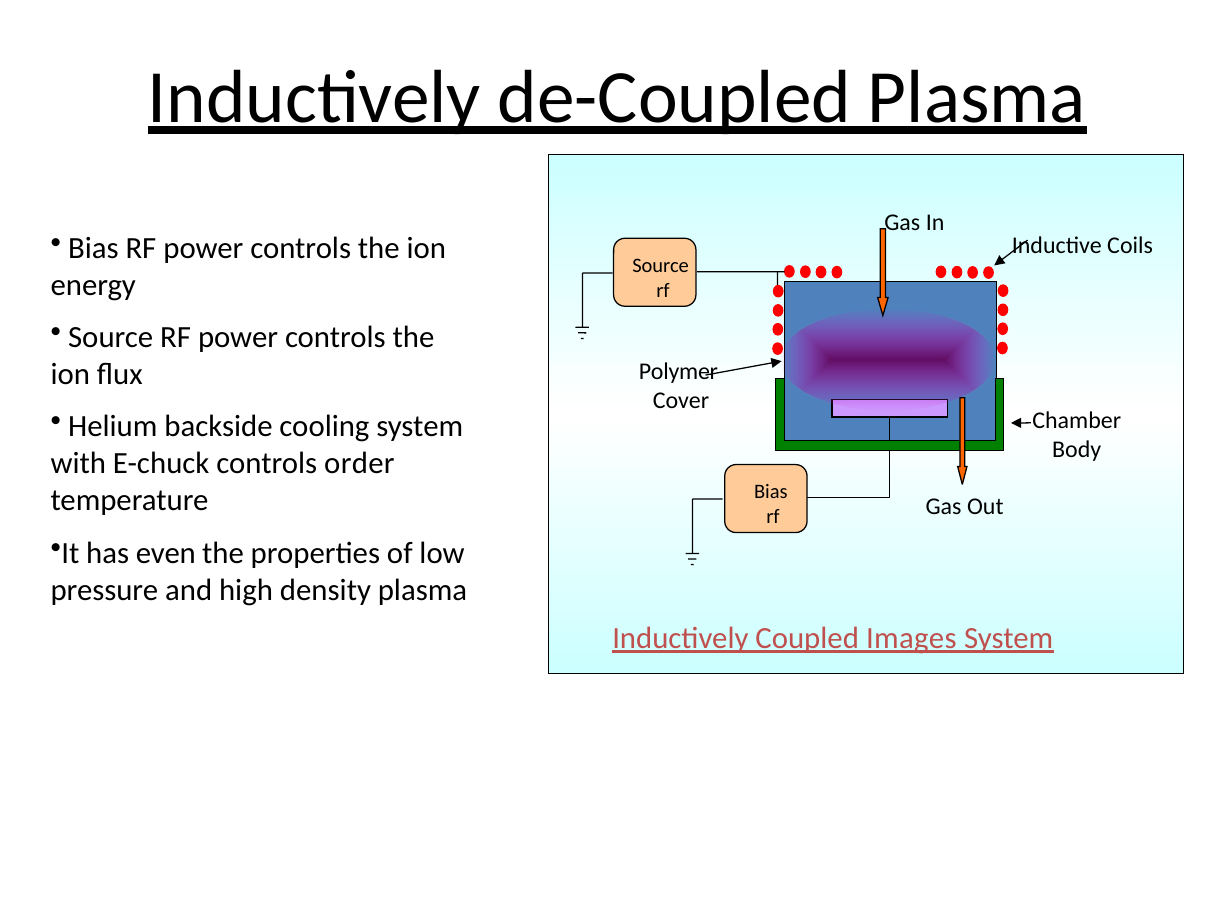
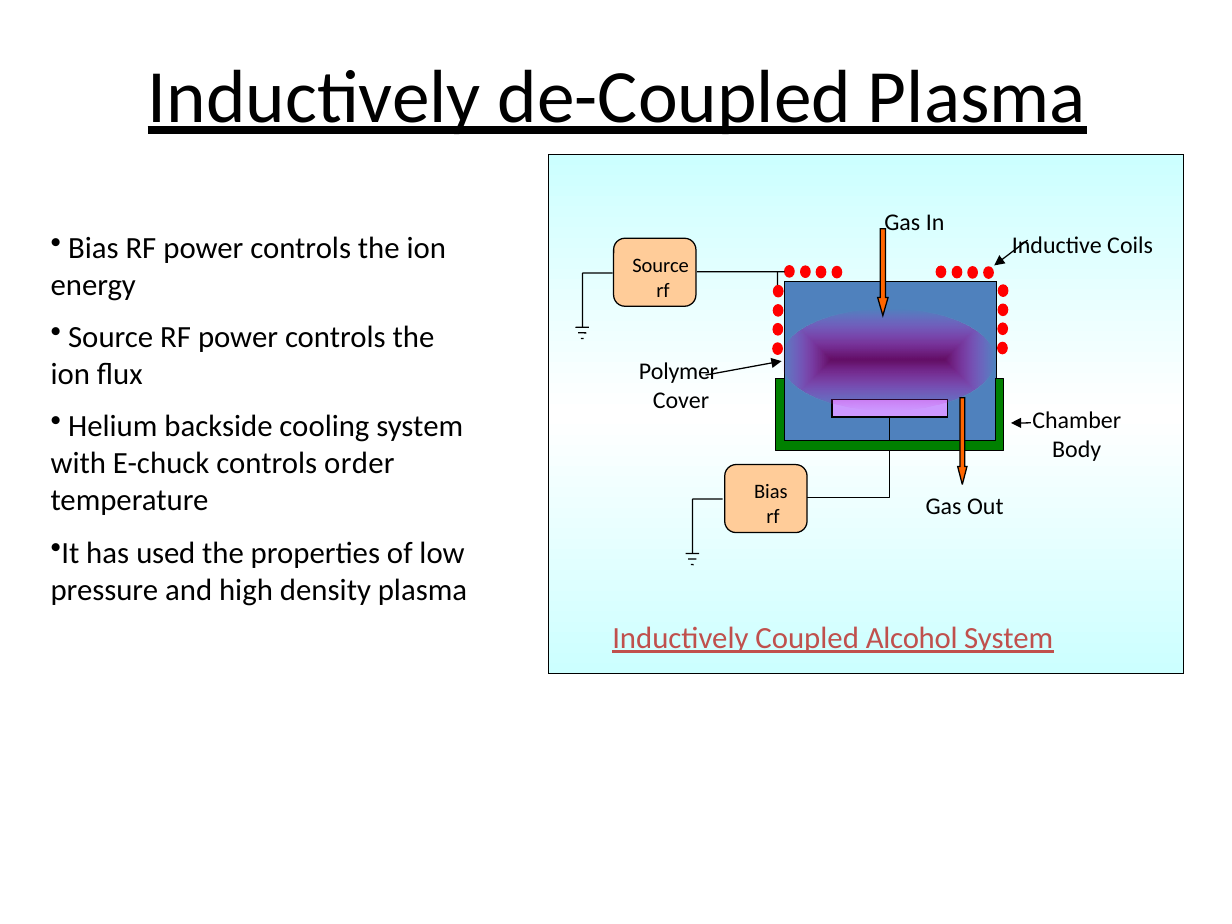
even: even -> used
Images: Images -> Alcohol
